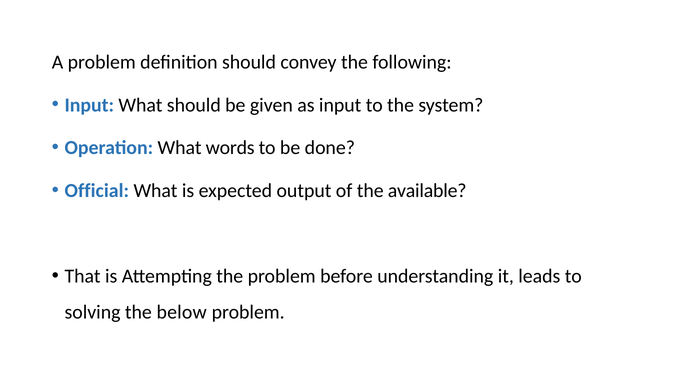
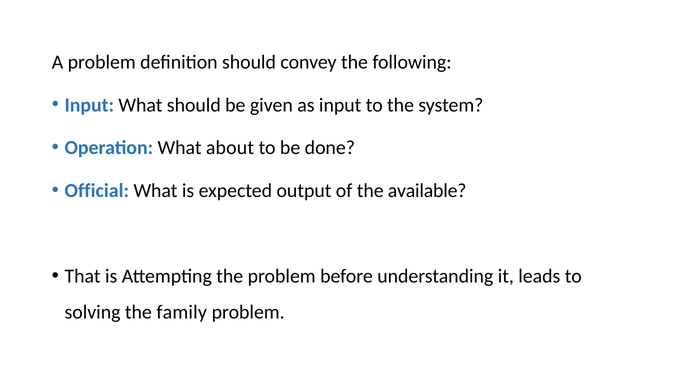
words: words -> about
below: below -> family
